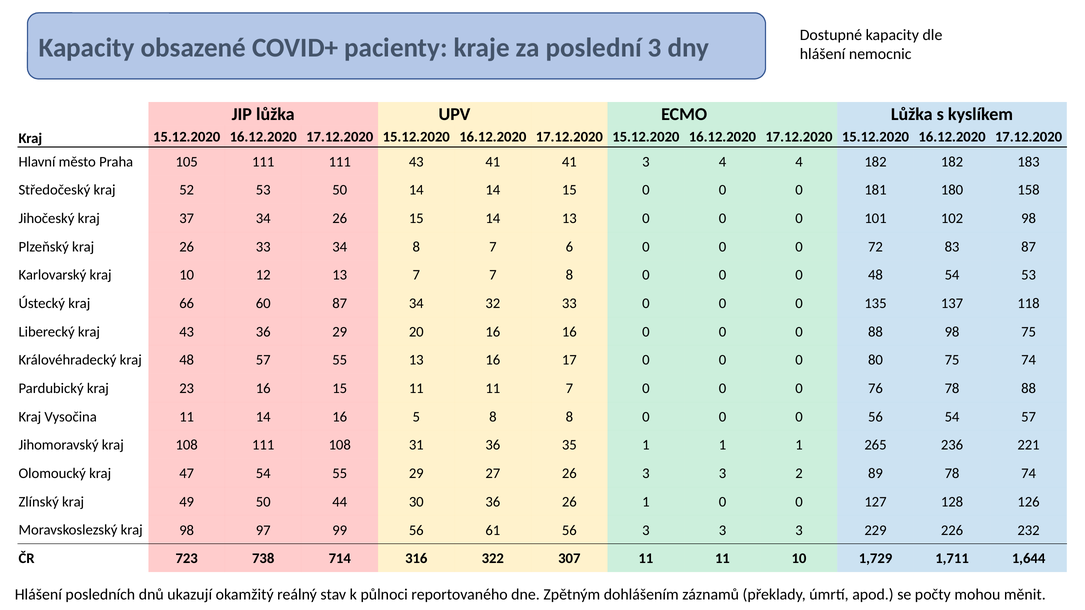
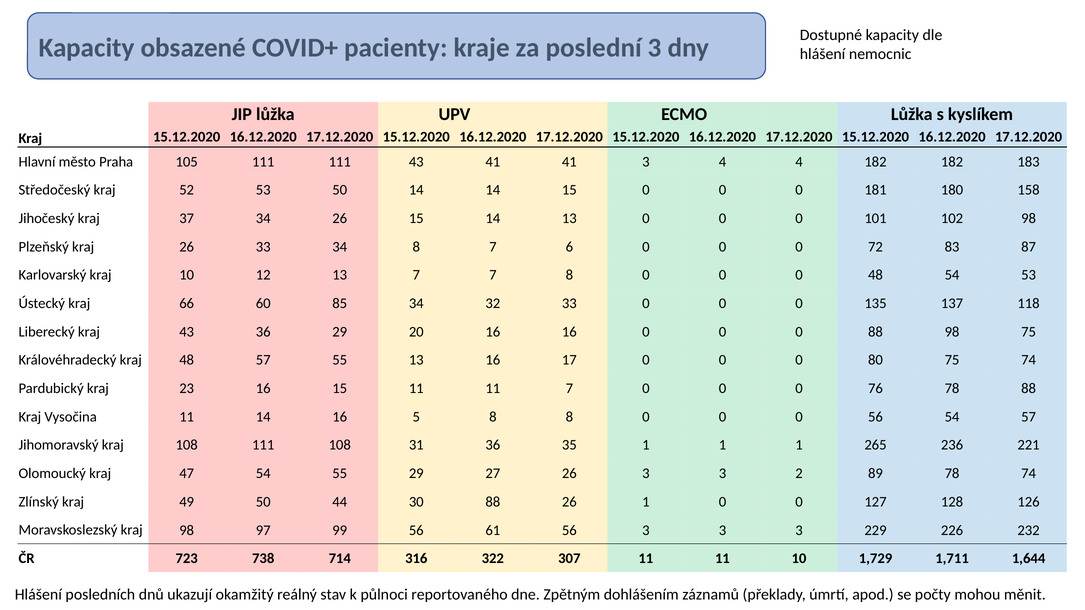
60 87: 87 -> 85
30 36: 36 -> 88
